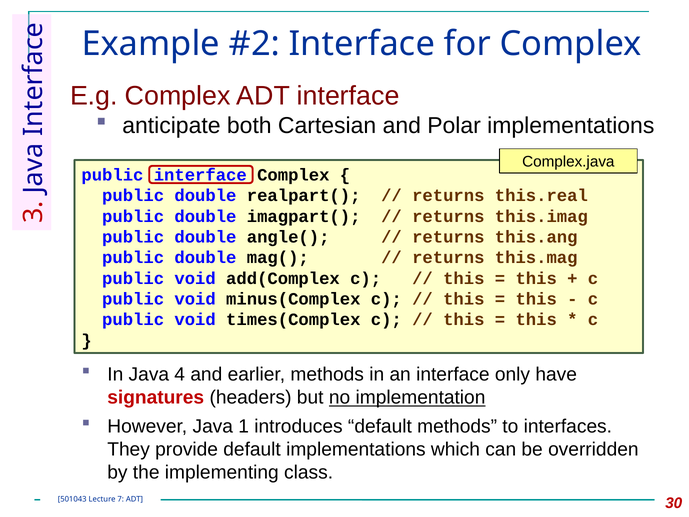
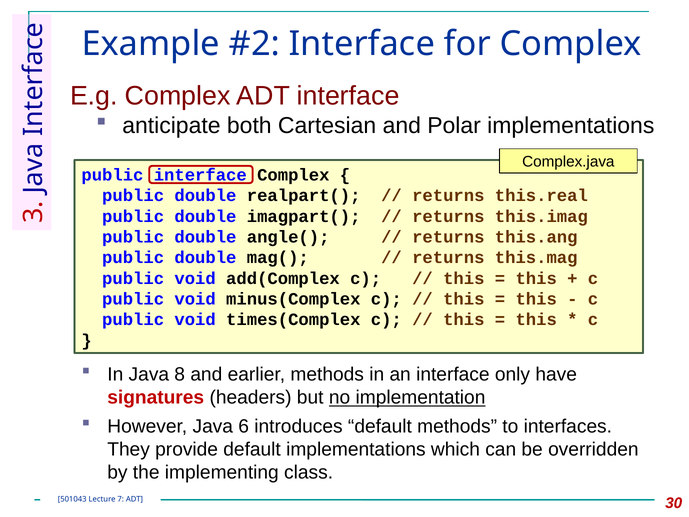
4: 4 -> 8
1: 1 -> 6
